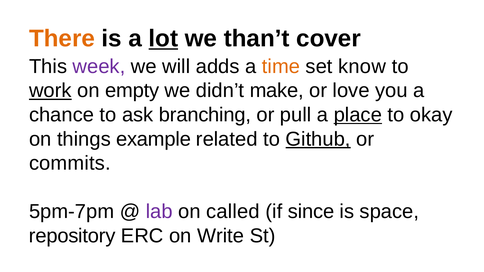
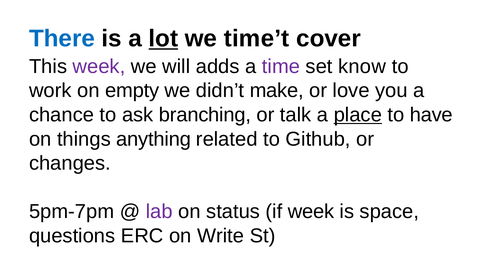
There colour: orange -> blue
than’t: than’t -> time’t
time colour: orange -> purple
work underline: present -> none
pull: pull -> talk
okay: okay -> have
example: example -> anything
Github underline: present -> none
commits: commits -> changes
called: called -> status
if since: since -> week
repository: repository -> questions
